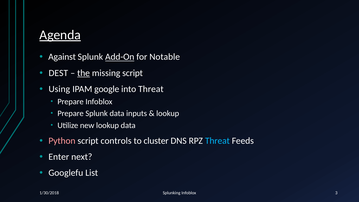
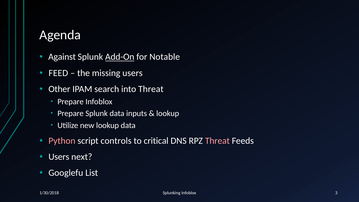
Agenda underline: present -> none
DEST: DEST -> FEED
the underline: present -> none
missing script: script -> users
Using: Using -> Other
google: google -> search
cluster: cluster -> critical
Threat at (217, 141) colour: light blue -> pink
Enter at (59, 157): Enter -> Users
